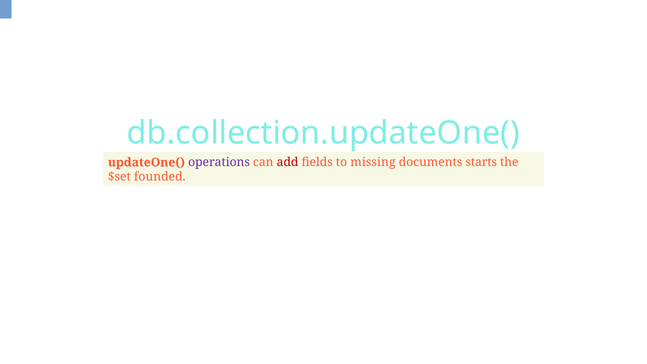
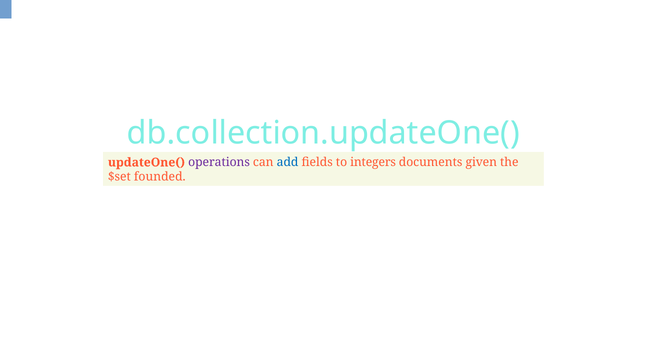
add colour: red -> blue
missing: missing -> integers
starts: starts -> given
